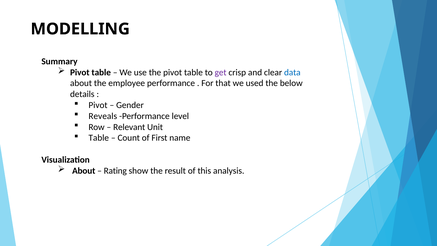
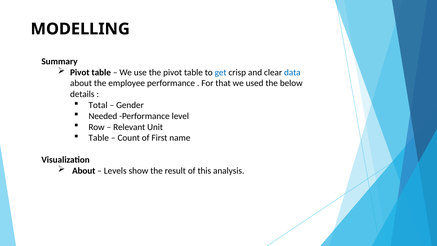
get colour: purple -> blue
Pivot at (98, 105): Pivot -> Total
Reveals: Reveals -> Needed
Rating: Rating -> Levels
